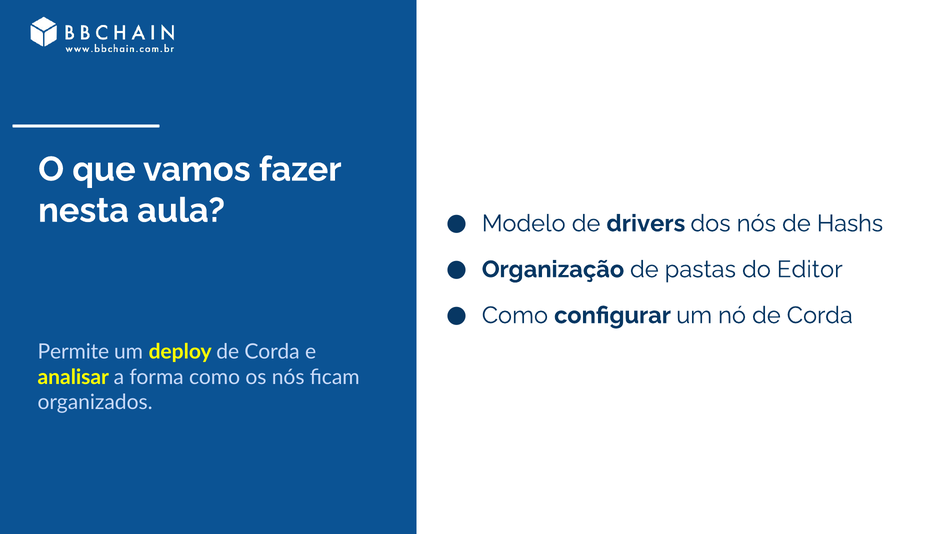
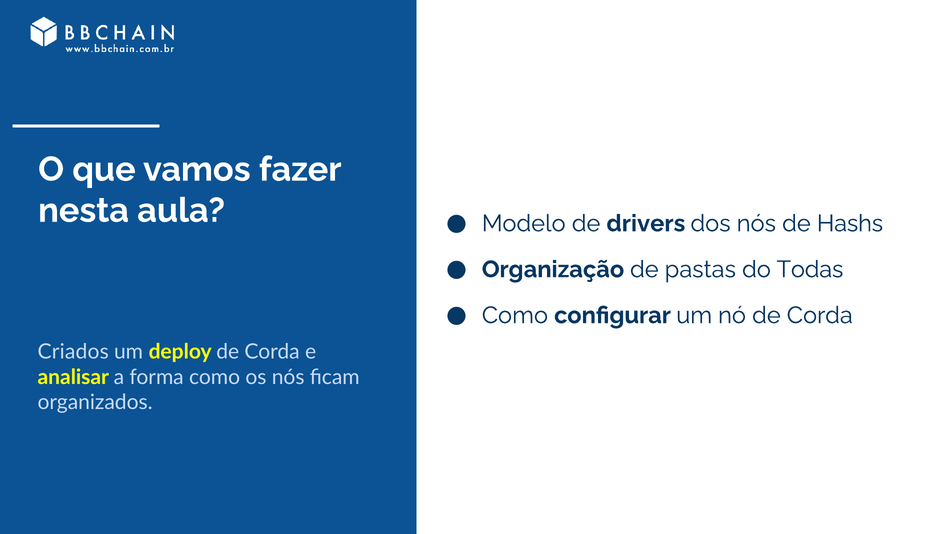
Editor: Editor -> Todas
Permite: Permite -> Criados
